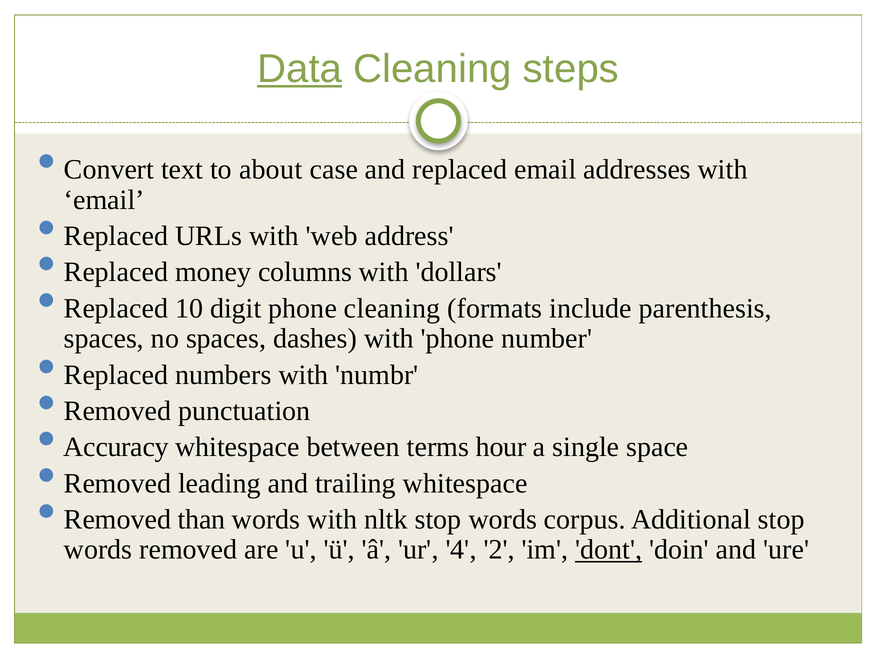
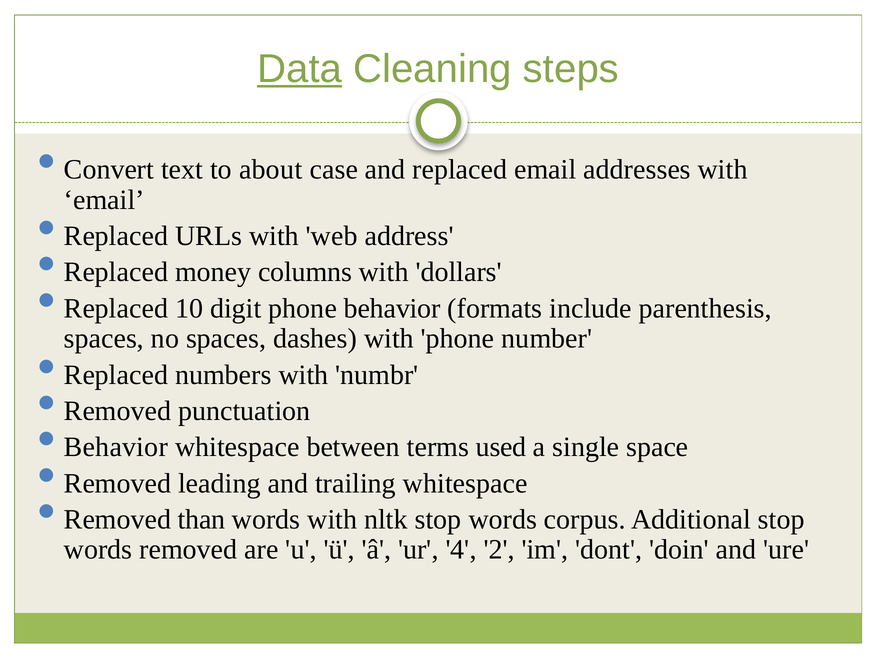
phone cleaning: cleaning -> behavior
Accuracy at (116, 447): Accuracy -> Behavior
hour: hour -> used
dont underline: present -> none
